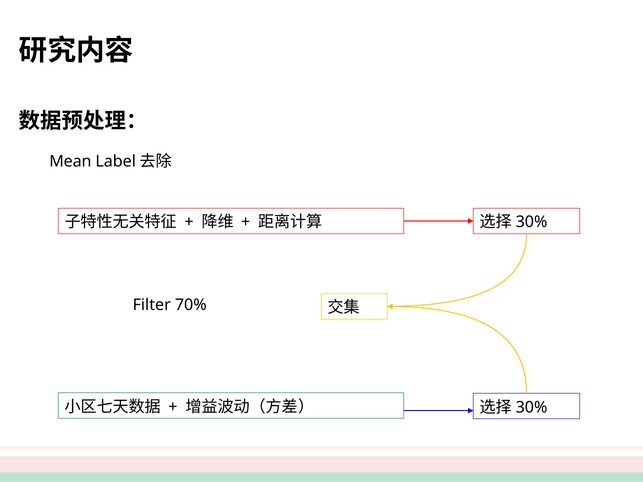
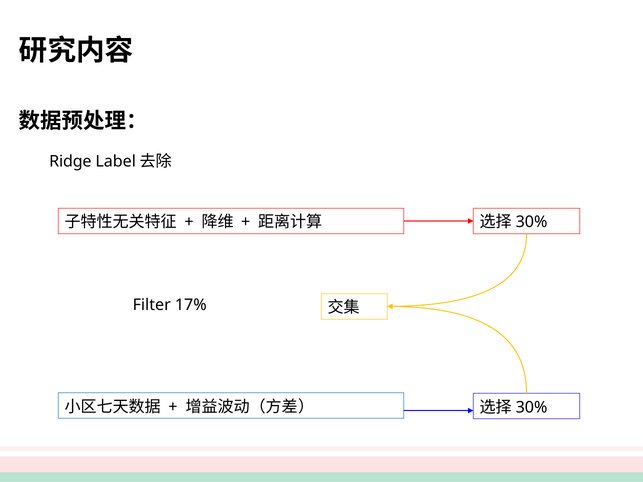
Mean: Mean -> Ridge
70%: 70% -> 17%
